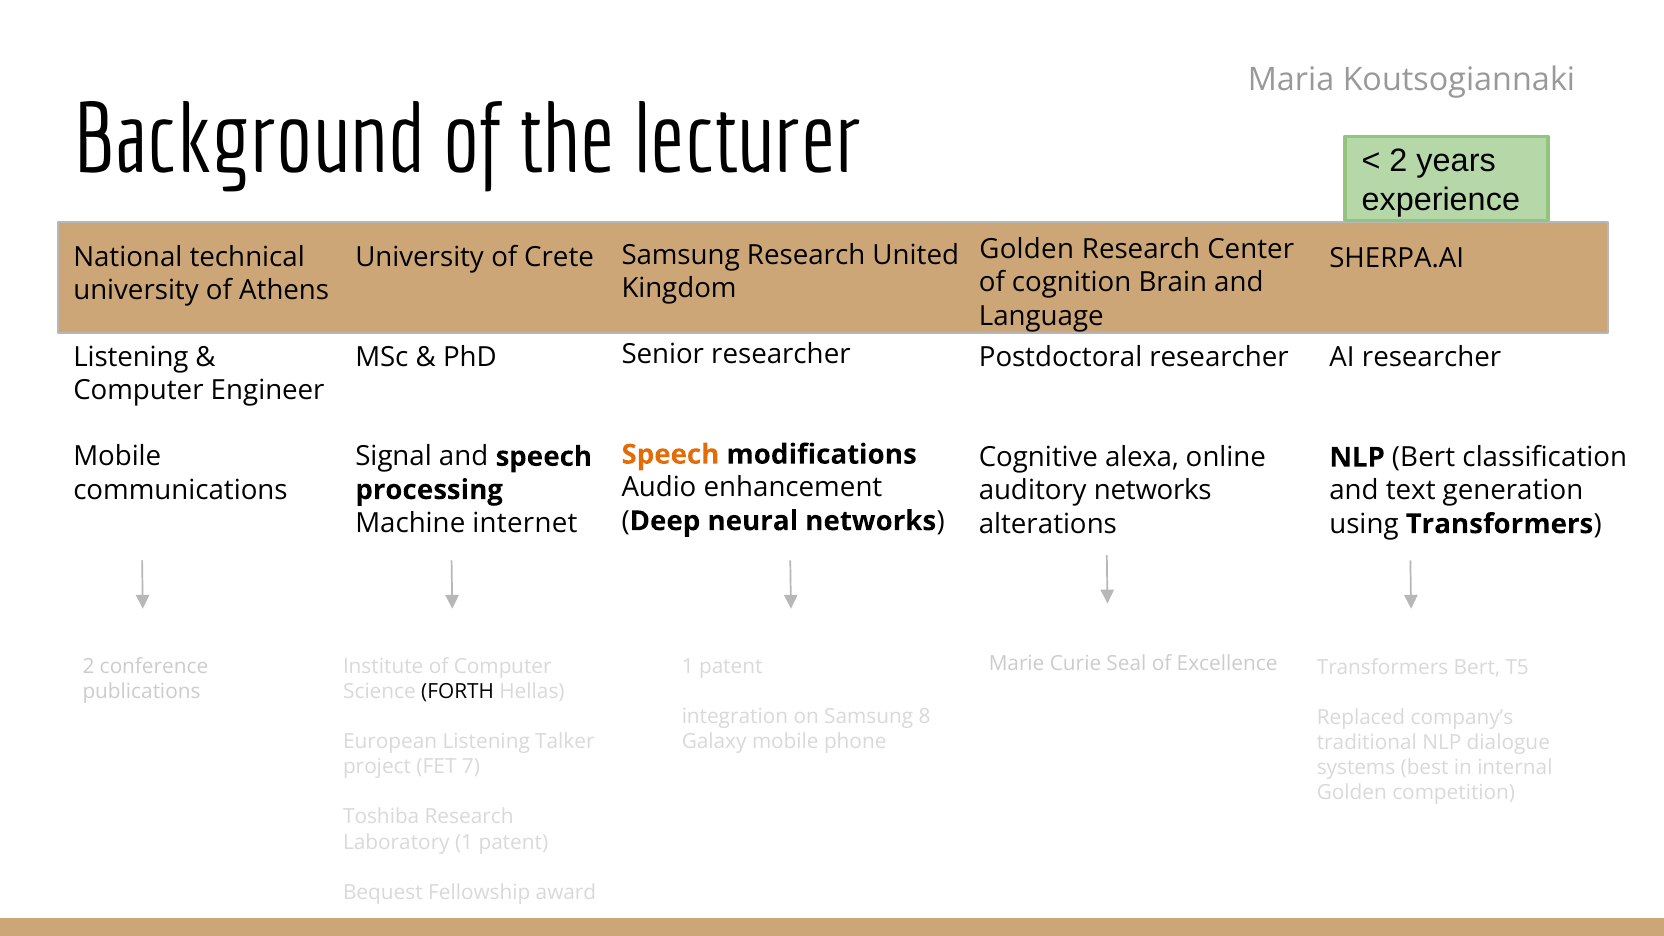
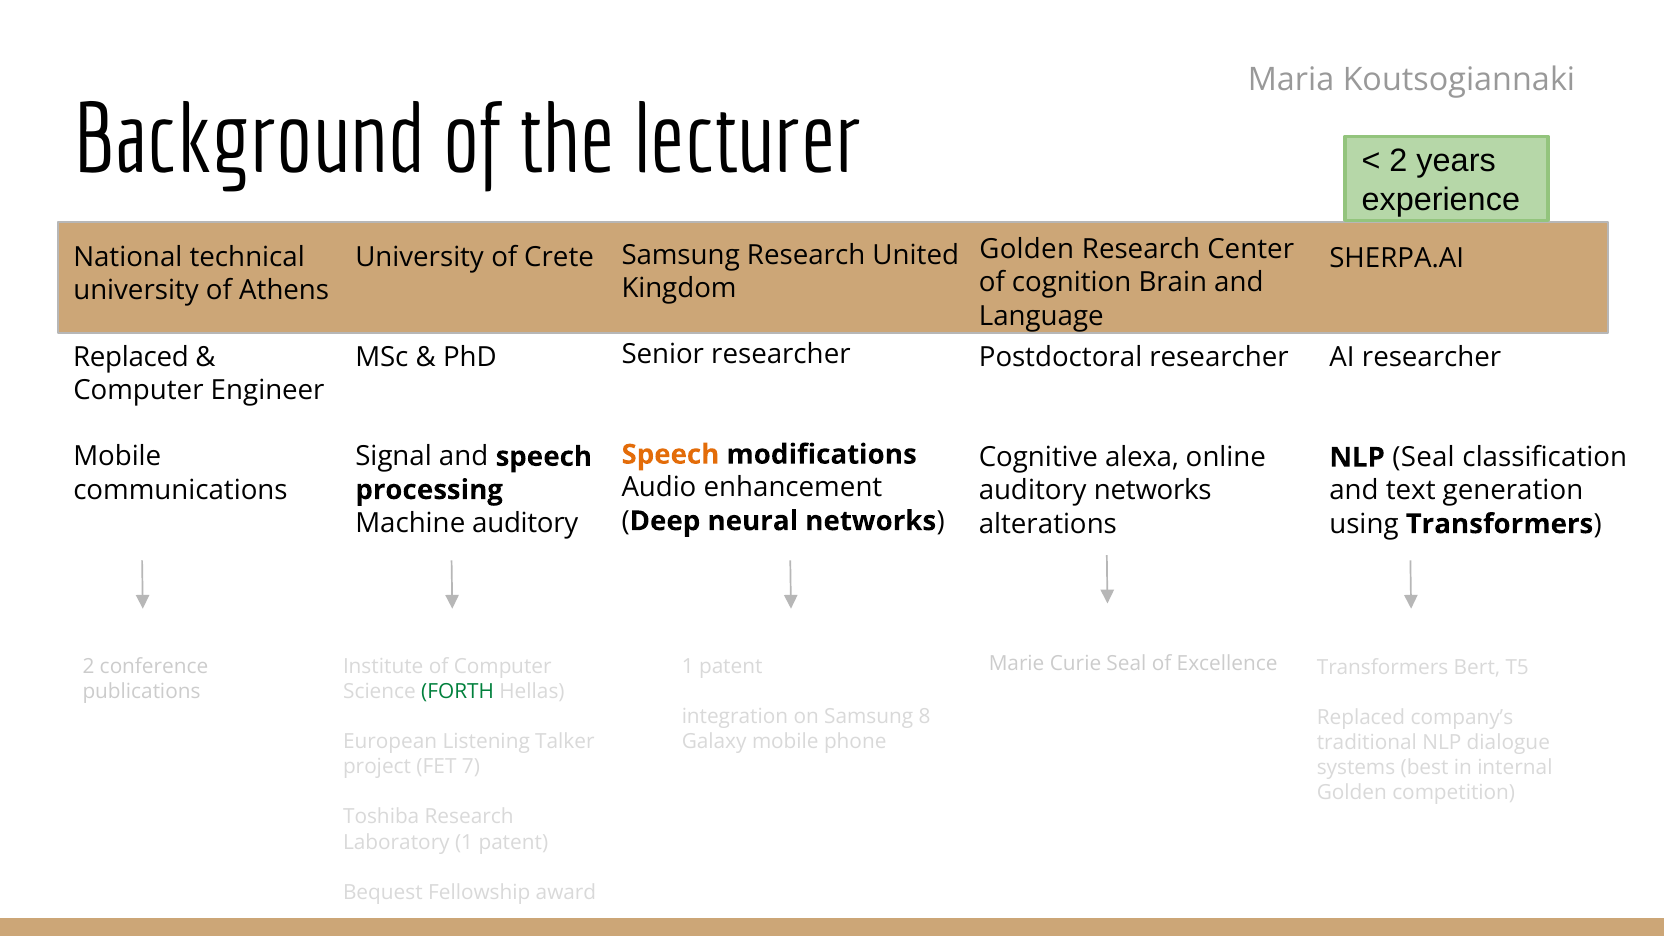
Listening at (131, 357): Listening -> Replaced
NLP Bert: Bert -> Seal
Machine internet: internet -> auditory
FORTH colour: black -> green
